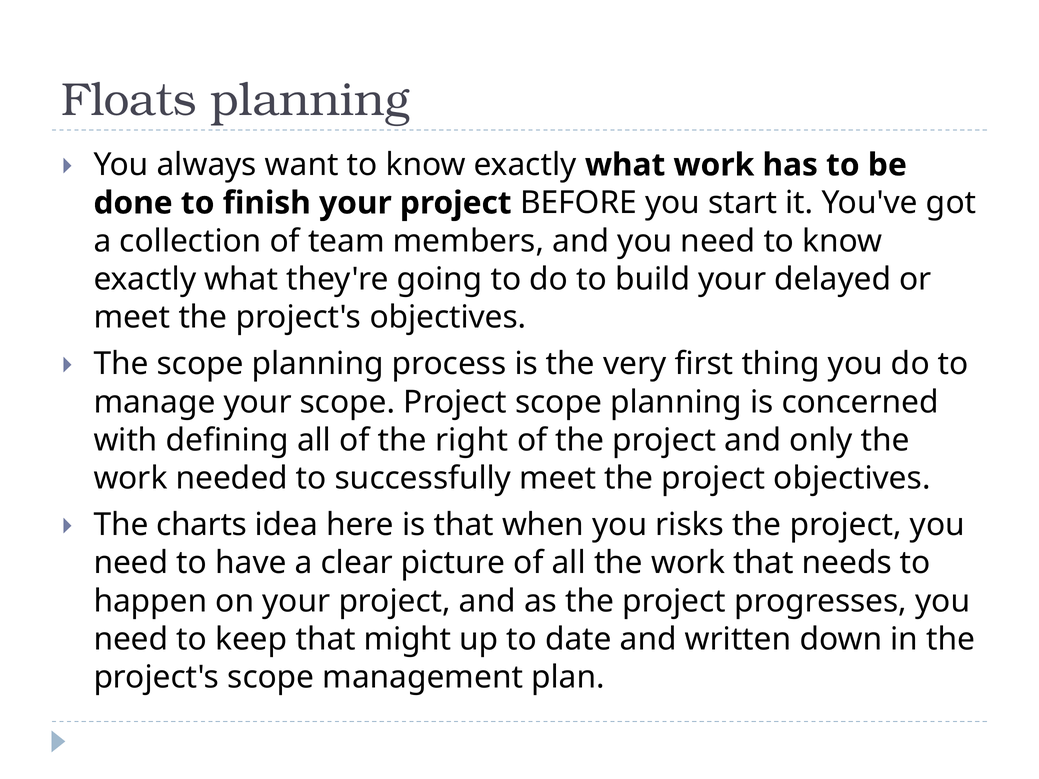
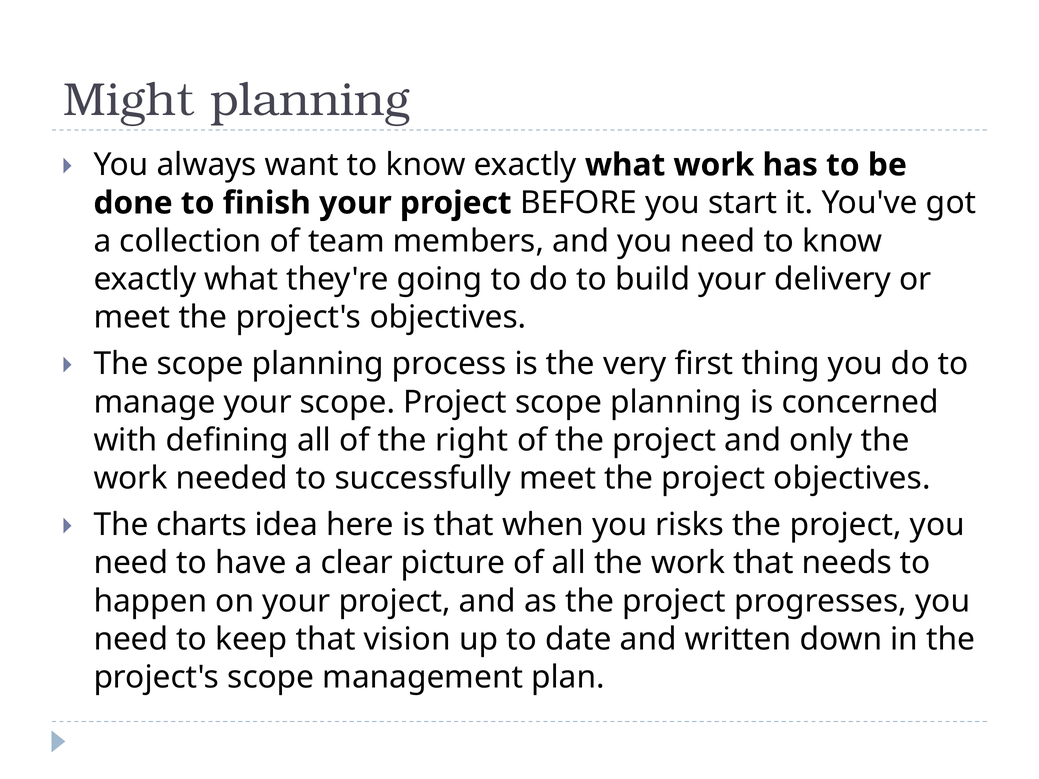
Floats: Floats -> Might
delayed: delayed -> delivery
might: might -> vision
